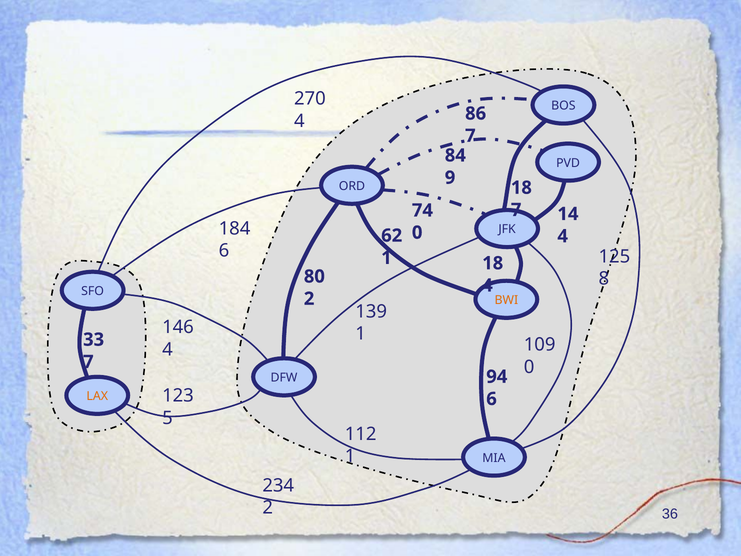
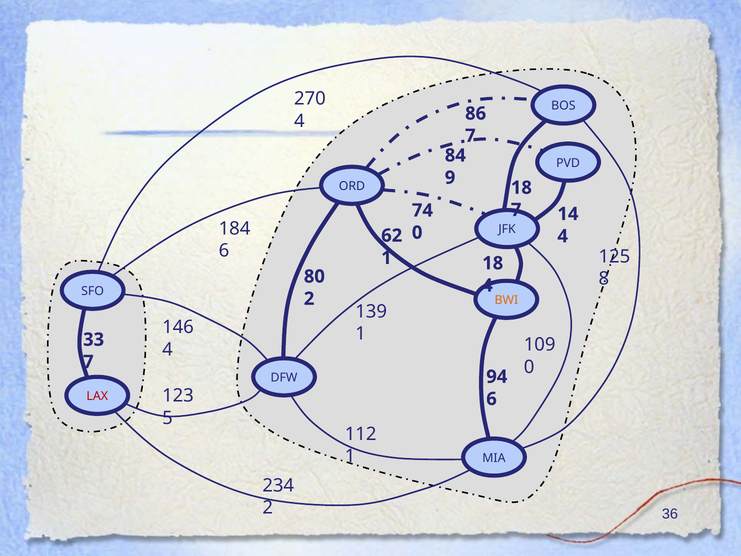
LAX colour: orange -> red
